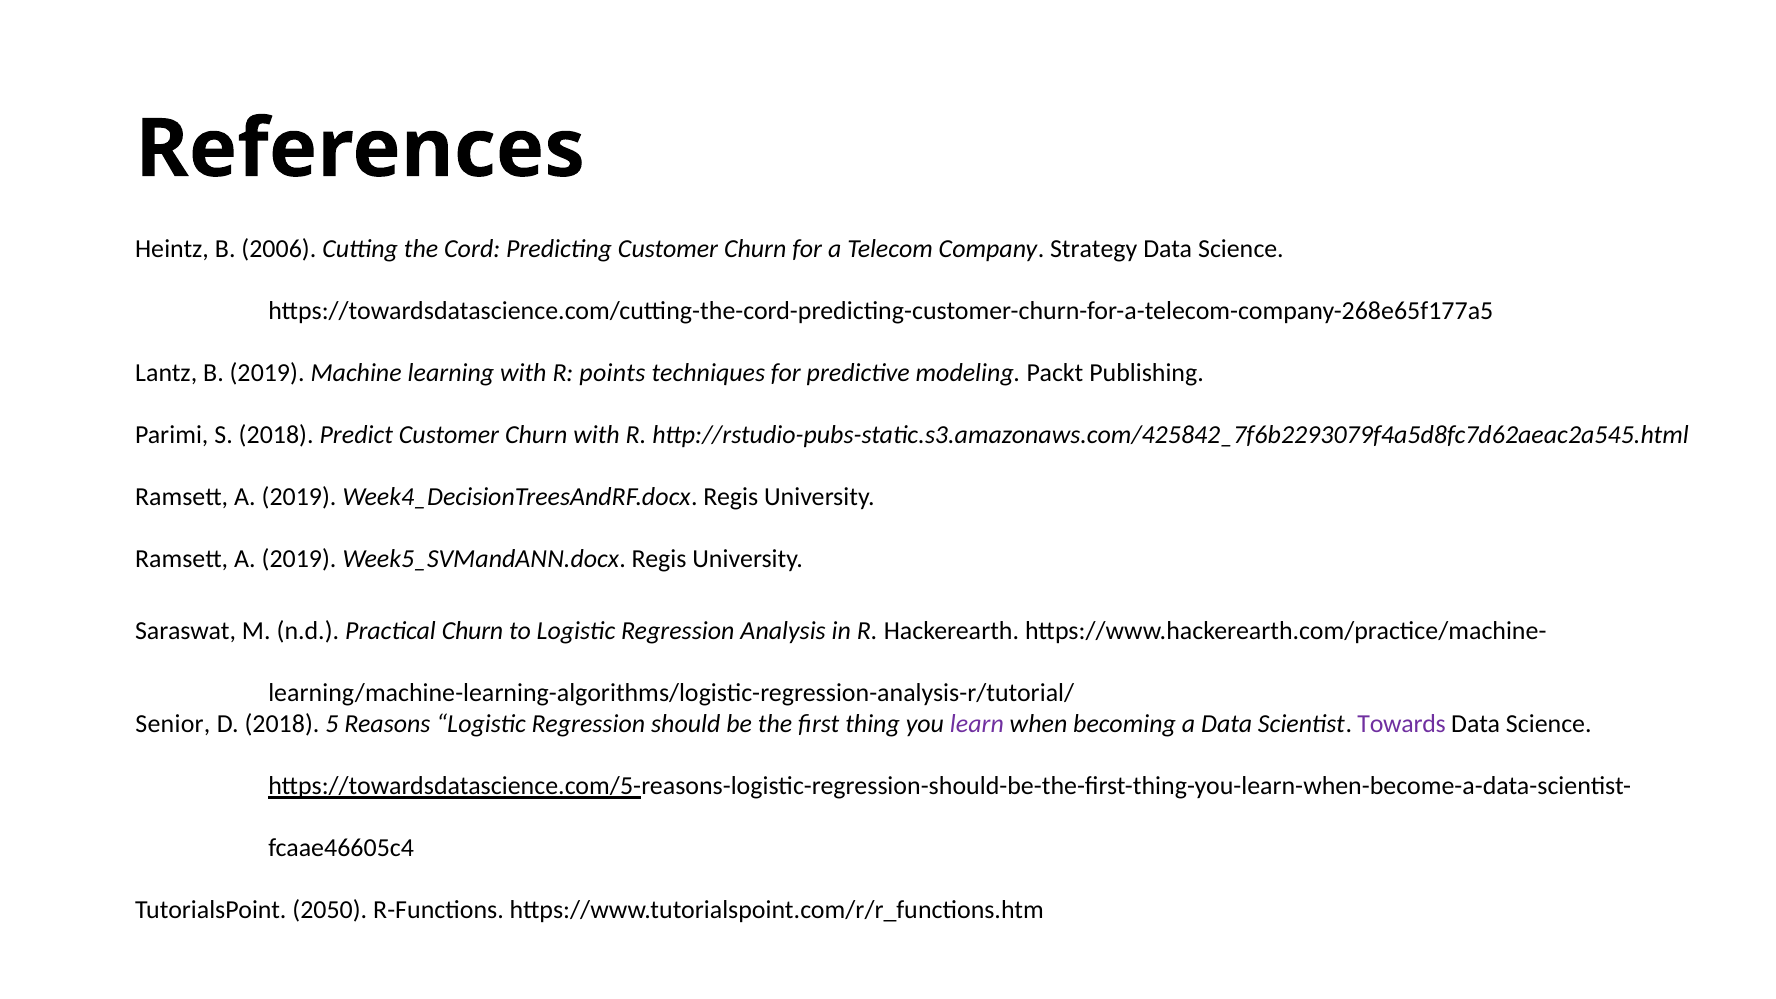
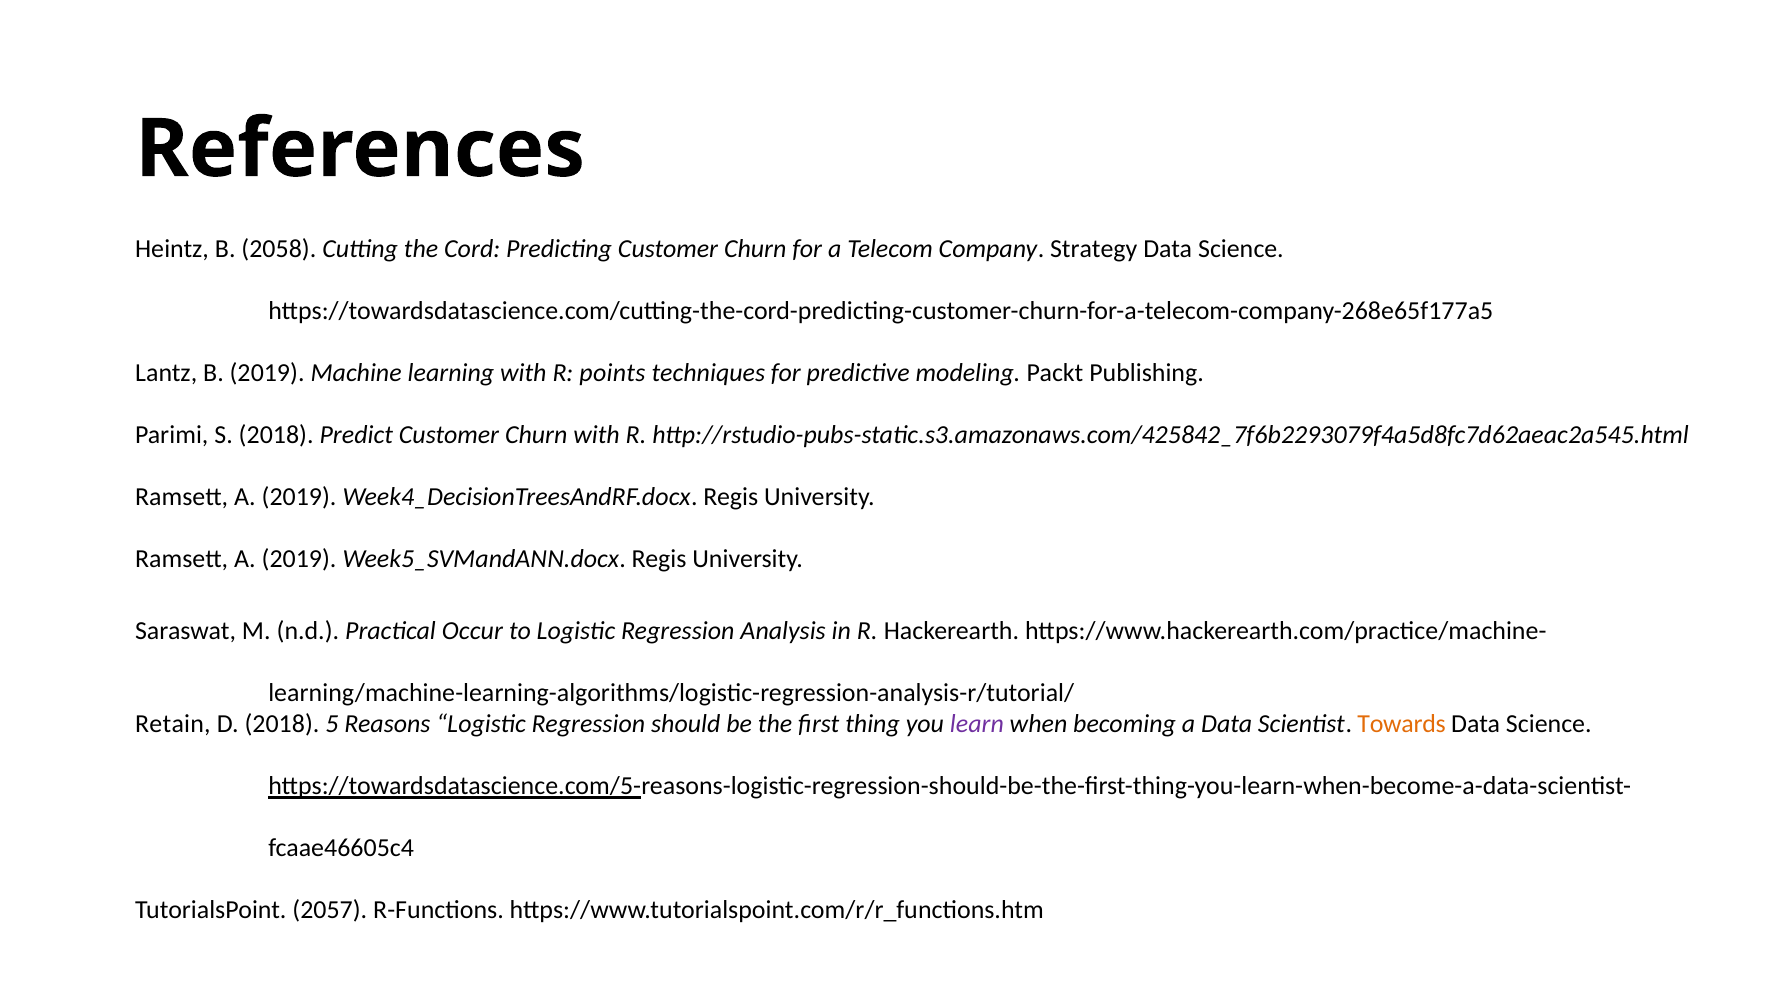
2006: 2006 -> 2058
Practical Churn: Churn -> Occur
Senior: Senior -> Retain
Towards colour: purple -> orange
2050: 2050 -> 2057
